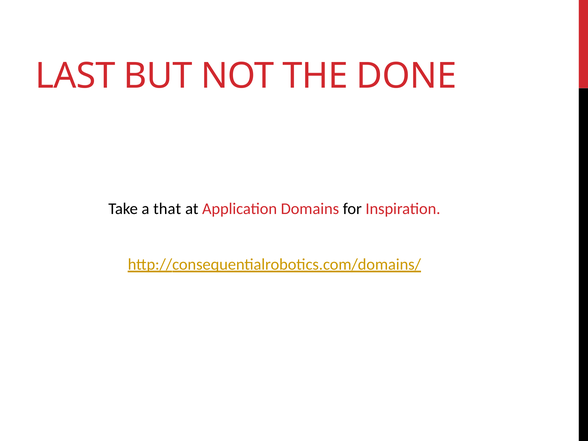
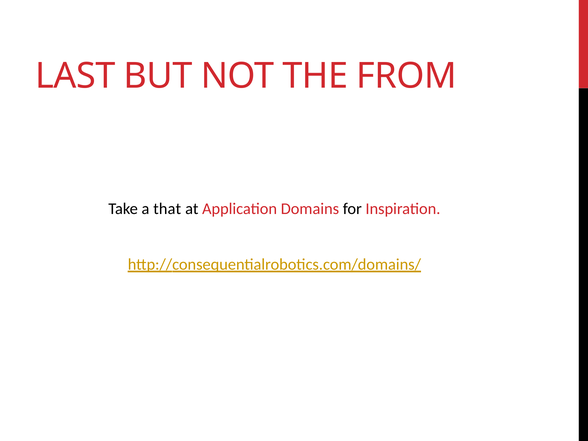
DONE: DONE -> FROM
